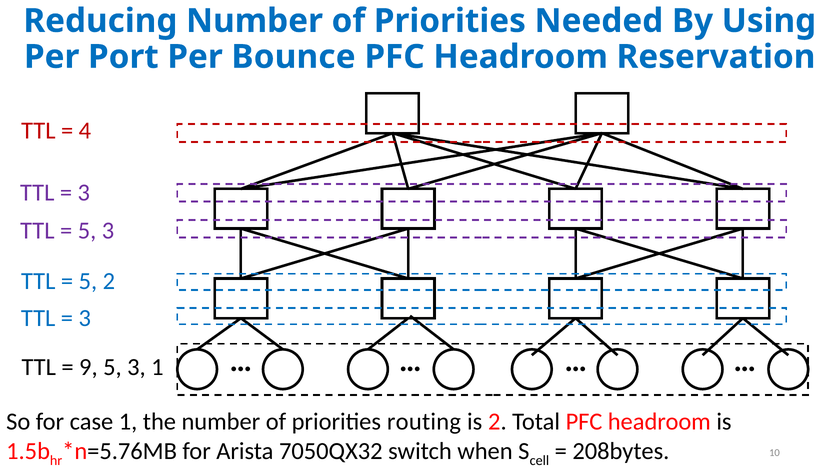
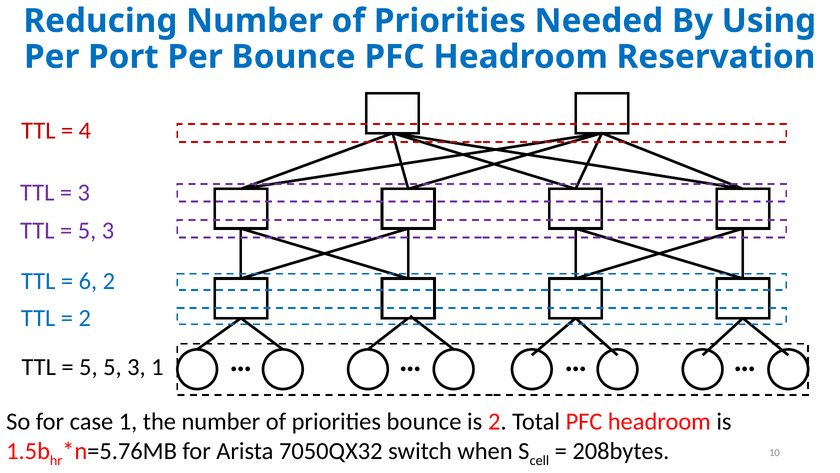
5 at (88, 281): 5 -> 6
3 at (85, 318): 3 -> 2
9 at (88, 367): 9 -> 5
priorities routing: routing -> bounce
